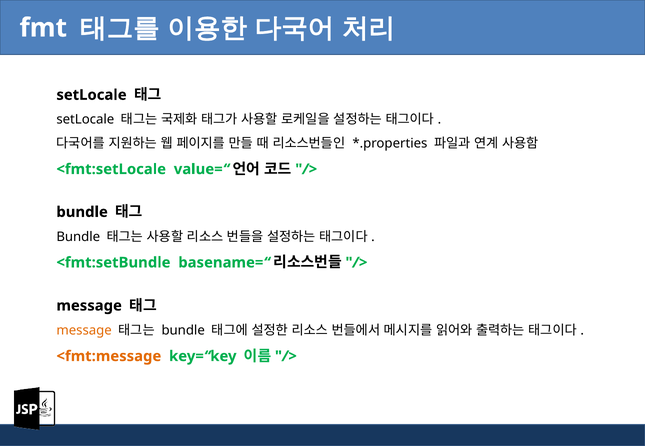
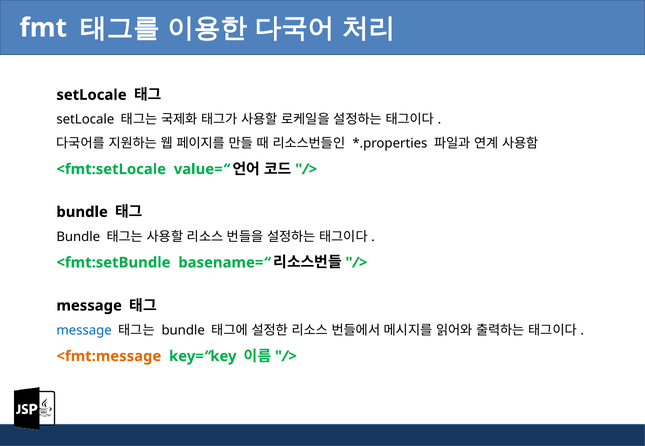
message at (84, 331) colour: orange -> blue
